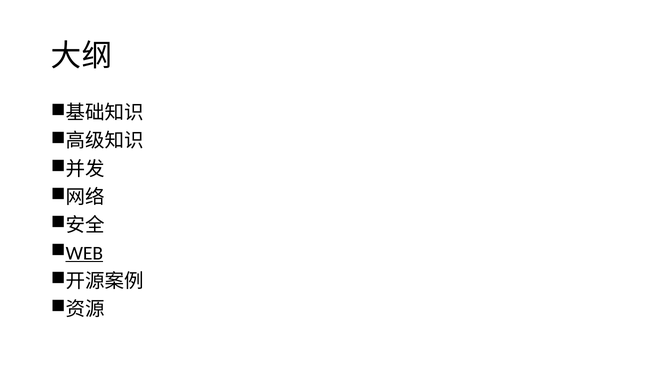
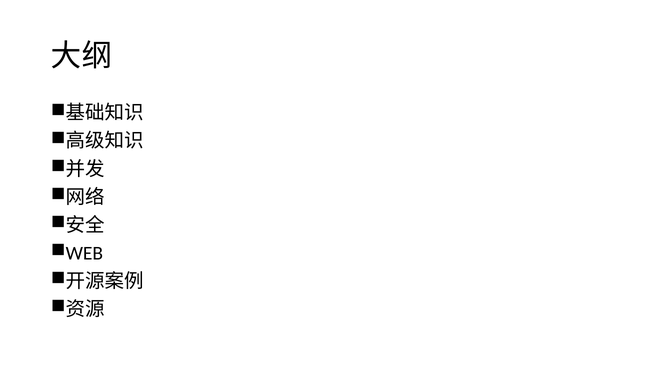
WEB underline: present -> none
